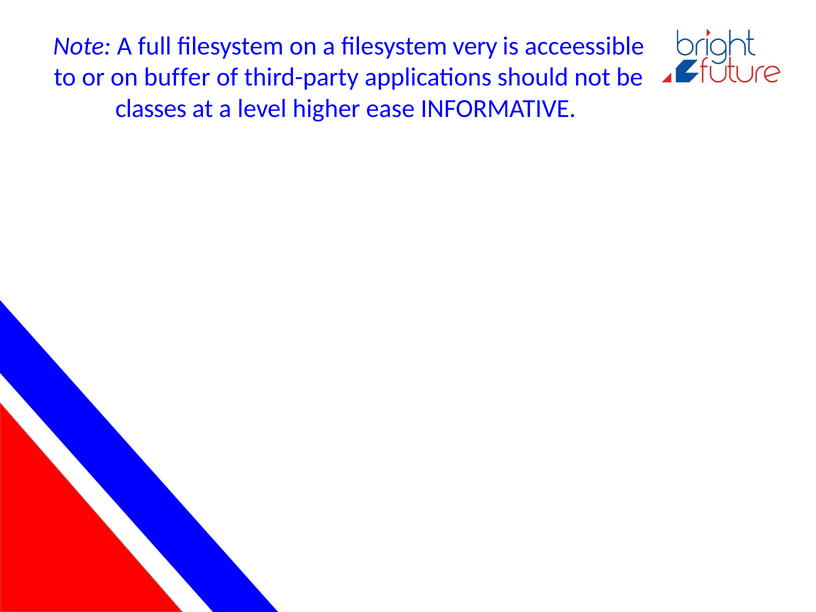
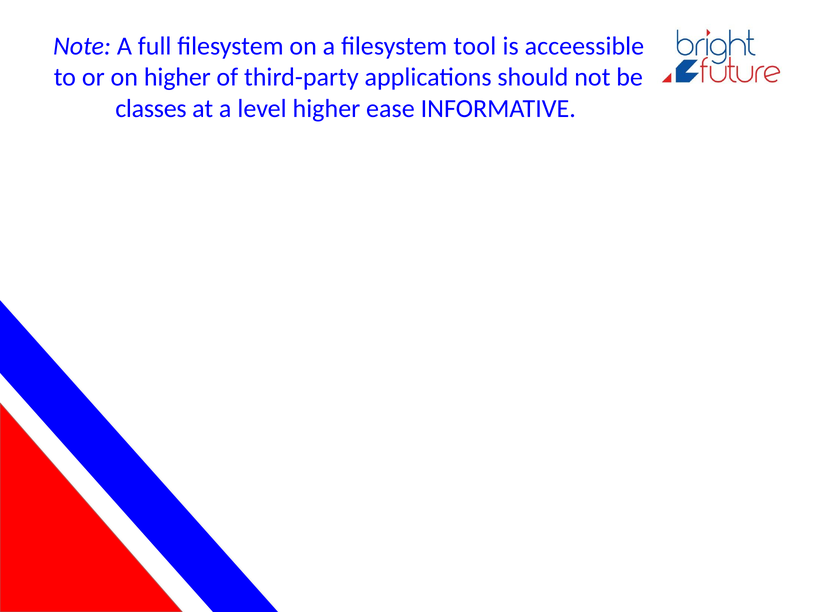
very: very -> tool
on buffer: buffer -> higher
